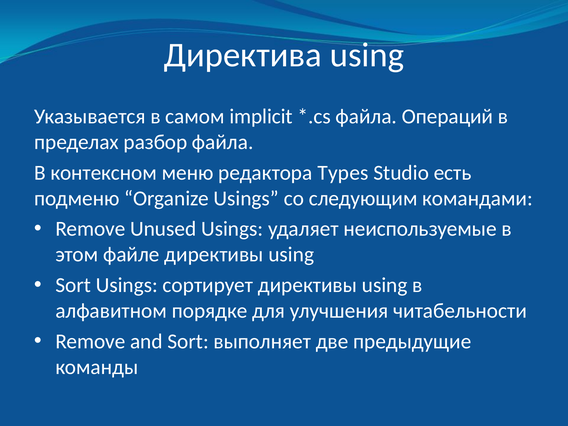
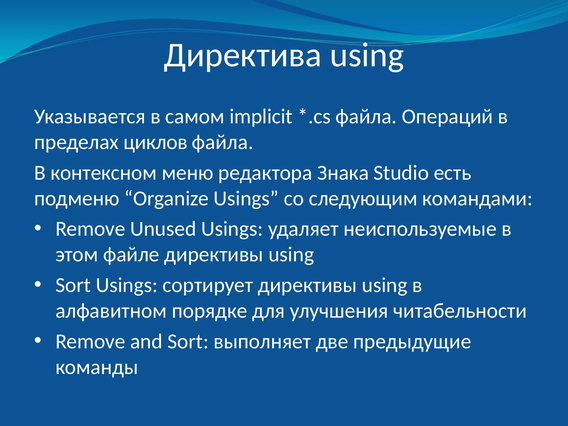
разбор: разбор -> циклов
Types: Types -> Знака
